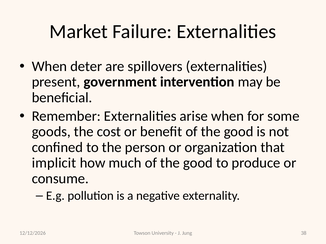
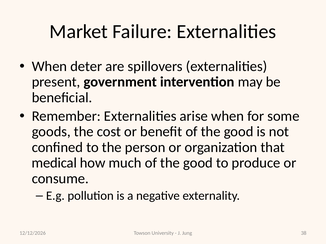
implicit: implicit -> medical
